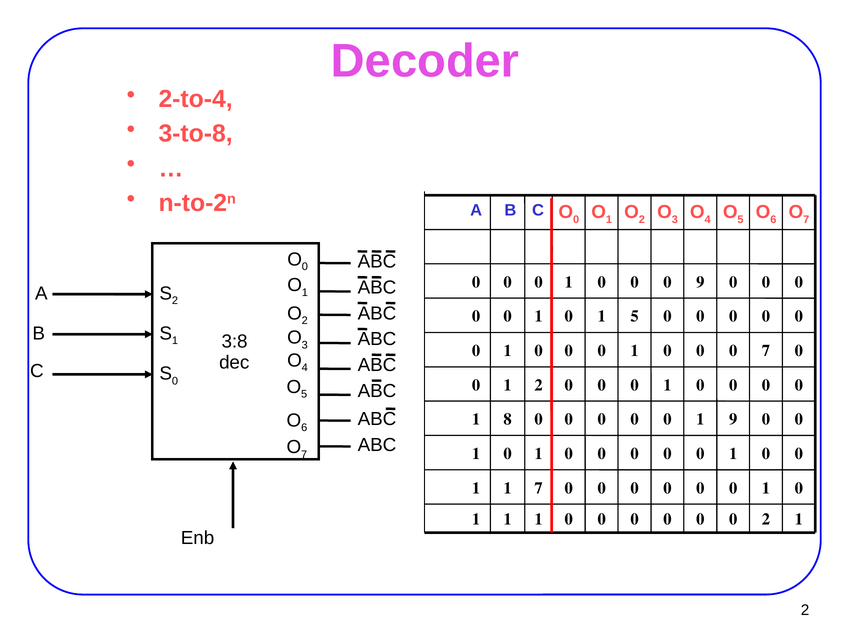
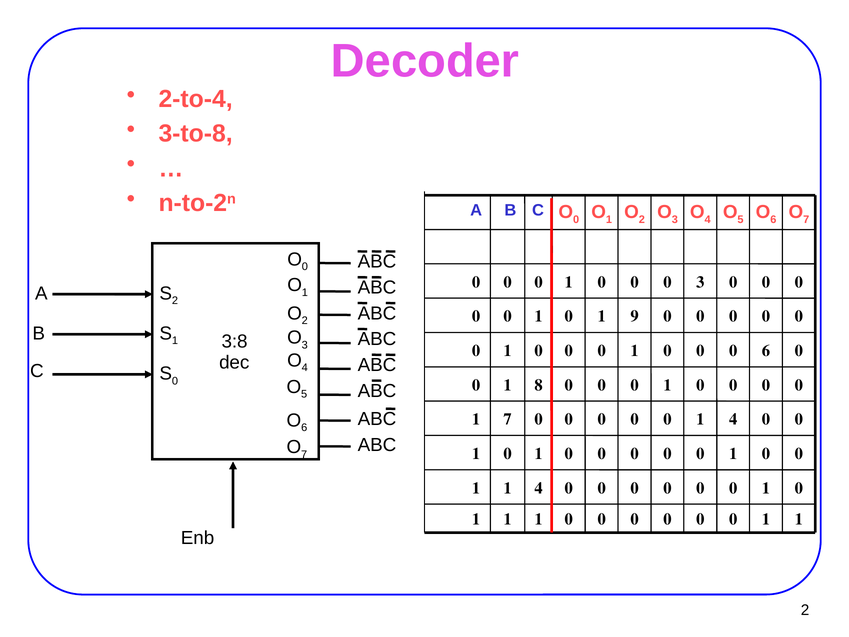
0 9: 9 -> 3
1 5: 5 -> 9
0 7: 7 -> 6
1 2: 2 -> 8
1 8: 8 -> 7
0 1 9: 9 -> 4
1 1 7: 7 -> 4
2 at (766, 519): 2 -> 1
